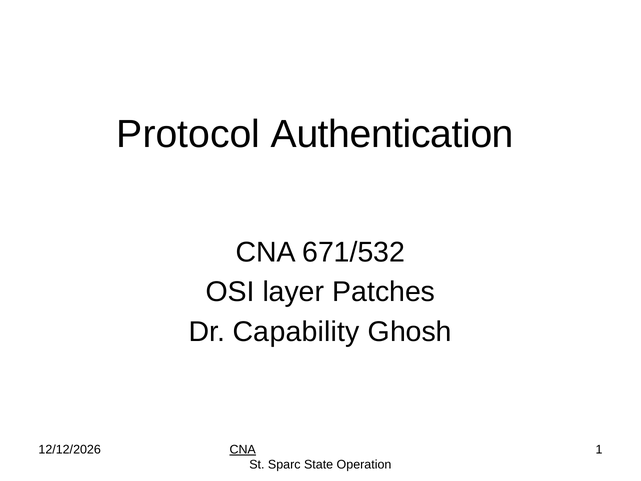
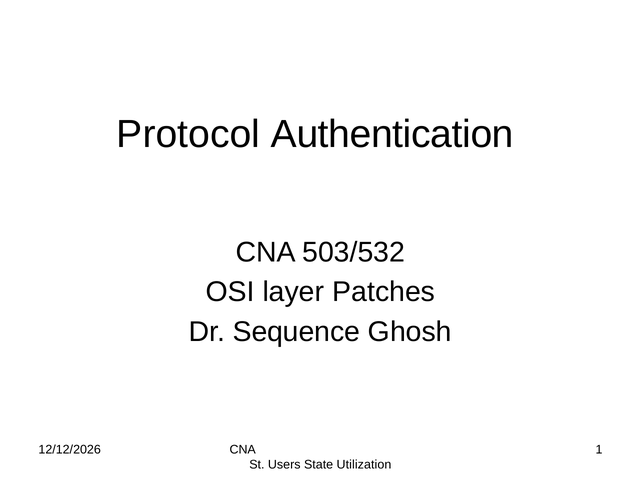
671/532: 671/532 -> 503/532
Capability: Capability -> Sequence
CNA at (243, 449) underline: present -> none
Sparc: Sparc -> Users
Operation: Operation -> Utilization
